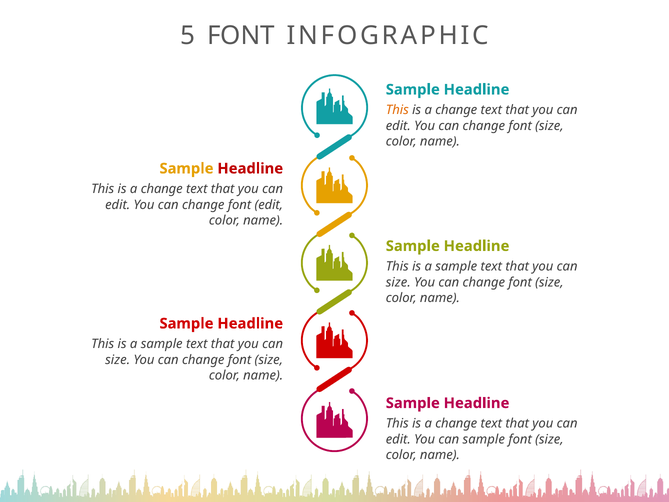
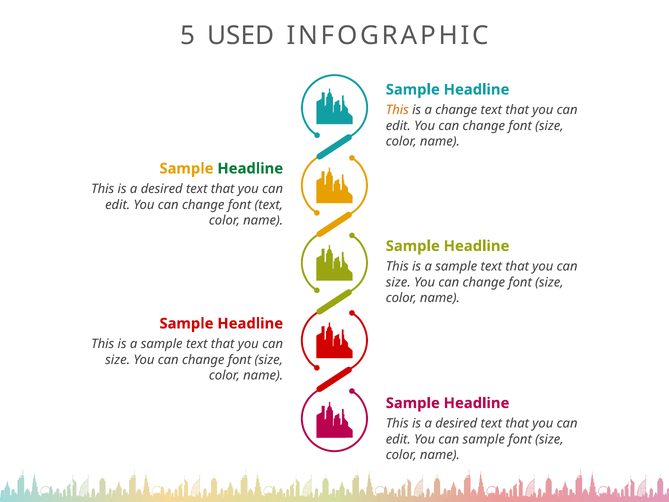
5 FONT: FONT -> USED
Headline at (250, 168) colour: red -> green
change at (162, 189): change -> desired
font edit: edit -> text
change at (456, 423): change -> desired
